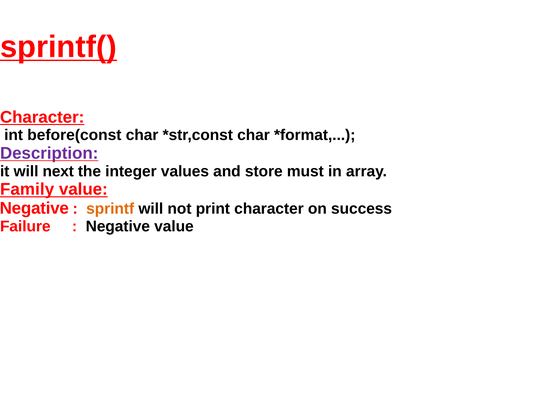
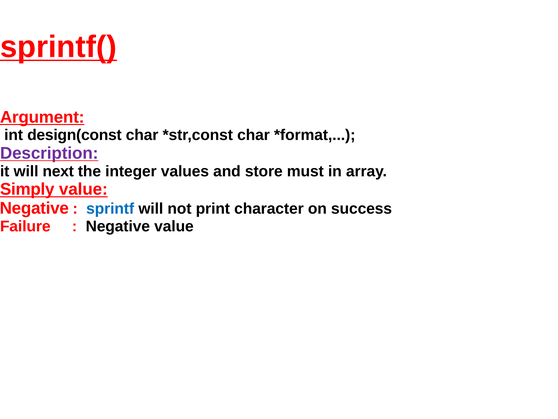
Character at (42, 117): Character -> Argument
before(const: before(const -> design(const
Family: Family -> Simply
sprintf colour: orange -> blue
